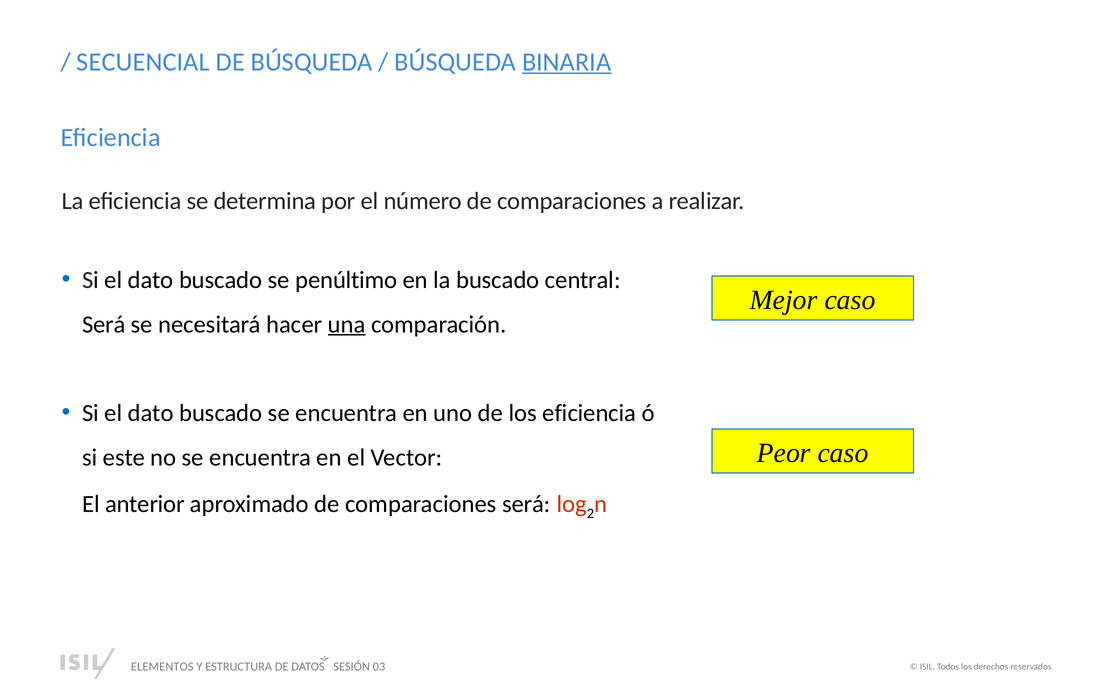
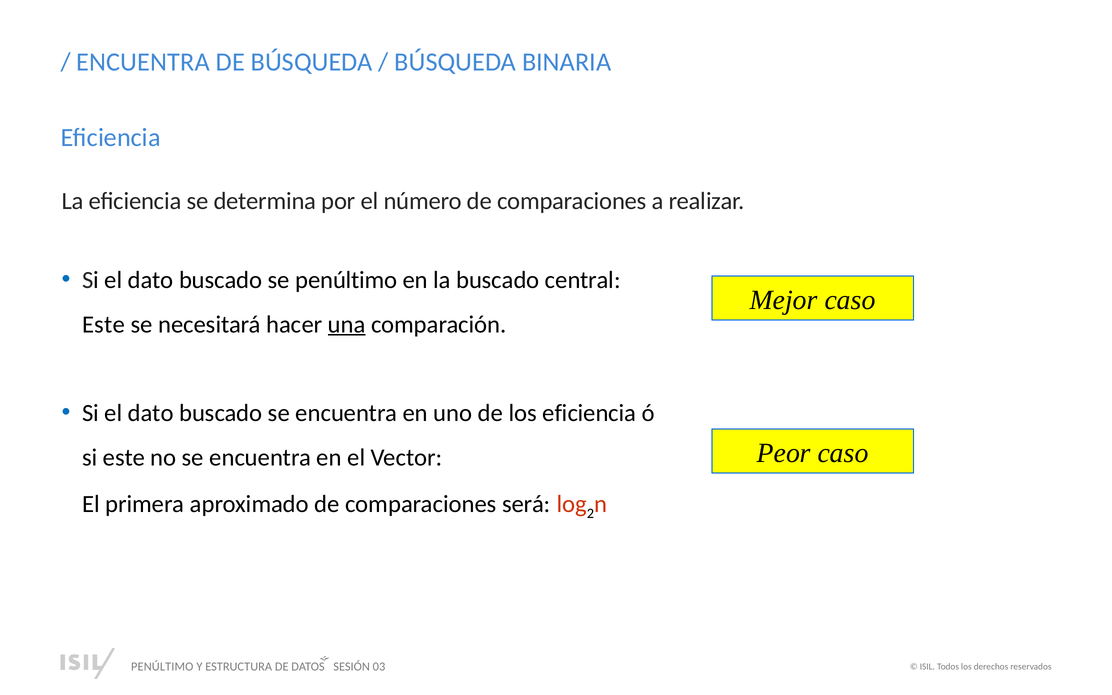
SECUENCIAL at (143, 62): SECUENCIAL -> ENCUENTRA
BINARIA underline: present -> none
Será at (104, 324): Será -> Este
anterior: anterior -> primera
ELEMENTOS at (162, 667): ELEMENTOS -> PENÚLTIMO
